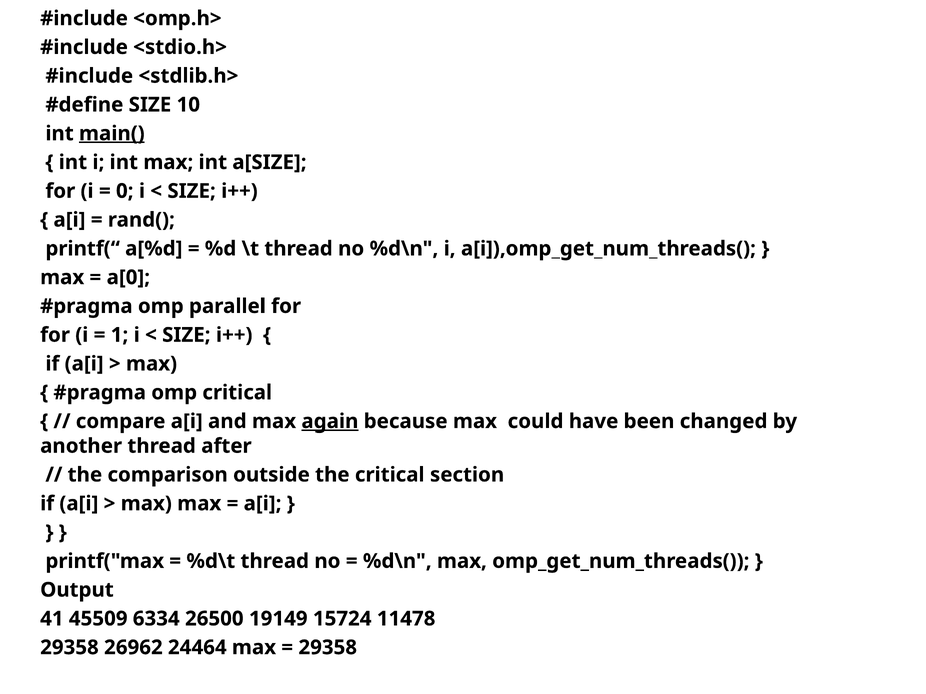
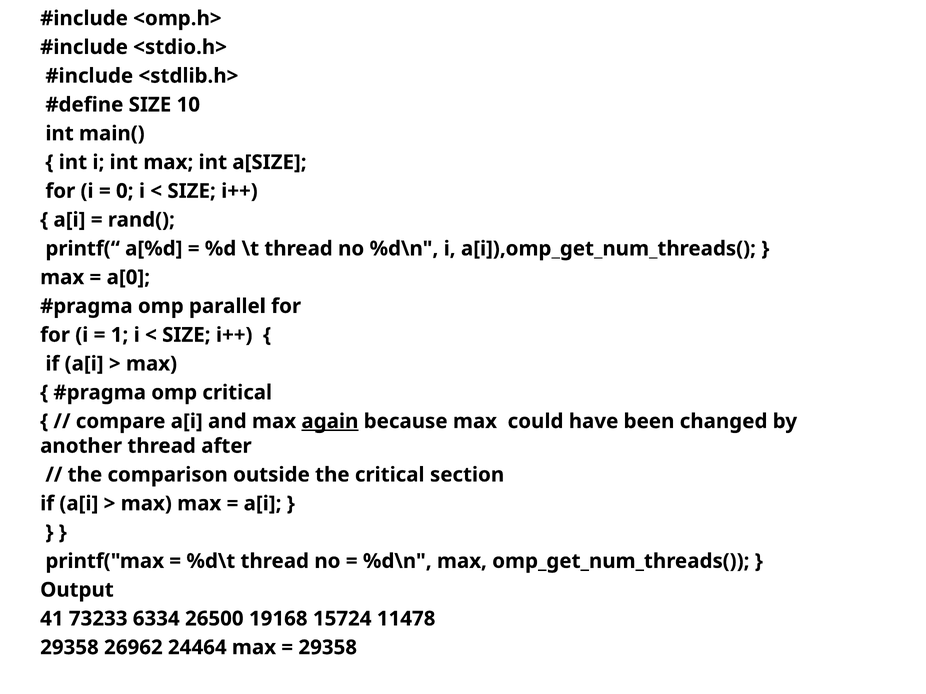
main( underline: present -> none
45509: 45509 -> 73233
19149: 19149 -> 19168
